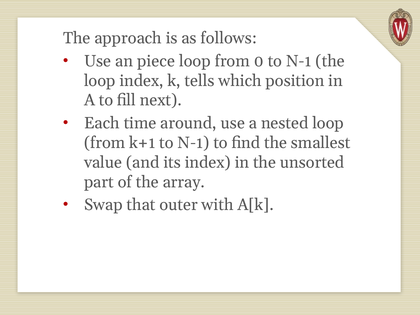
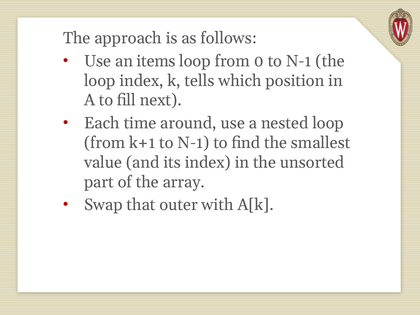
piece: piece -> items
